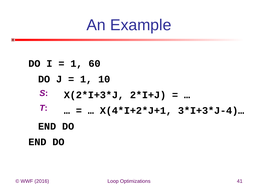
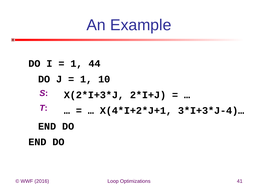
60: 60 -> 44
